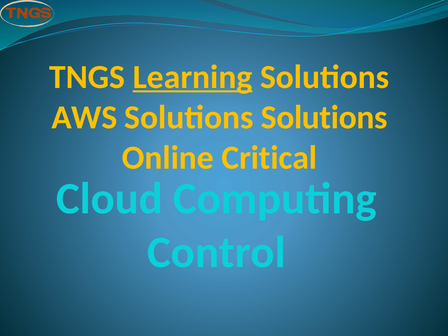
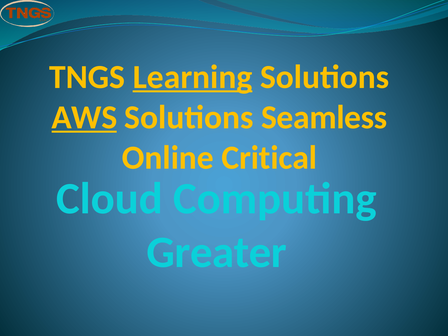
AWS underline: none -> present
Solutions Solutions: Solutions -> Seamless
Control: Control -> Greater
